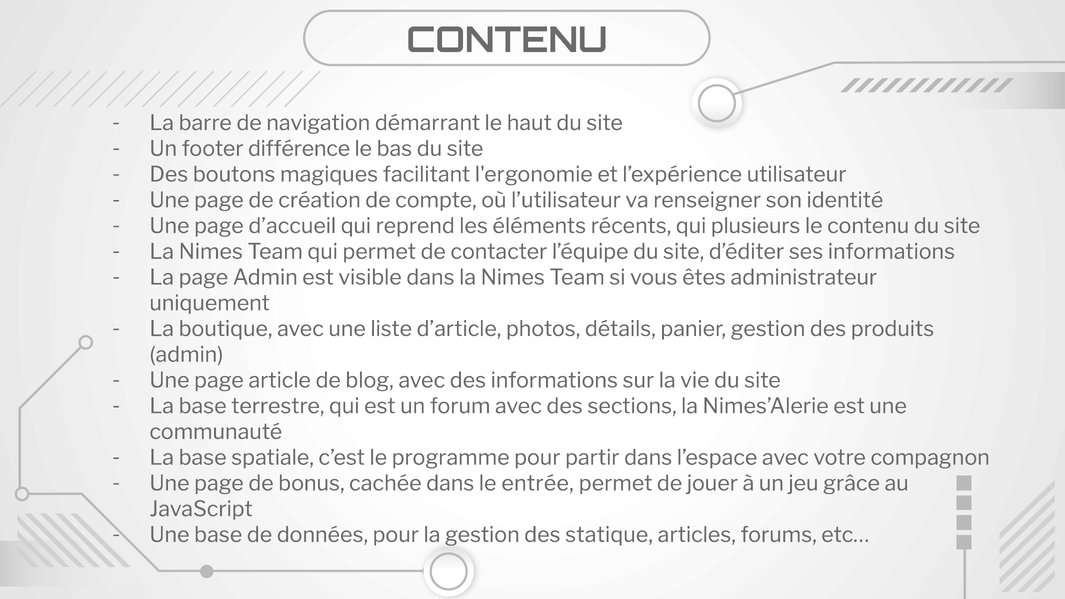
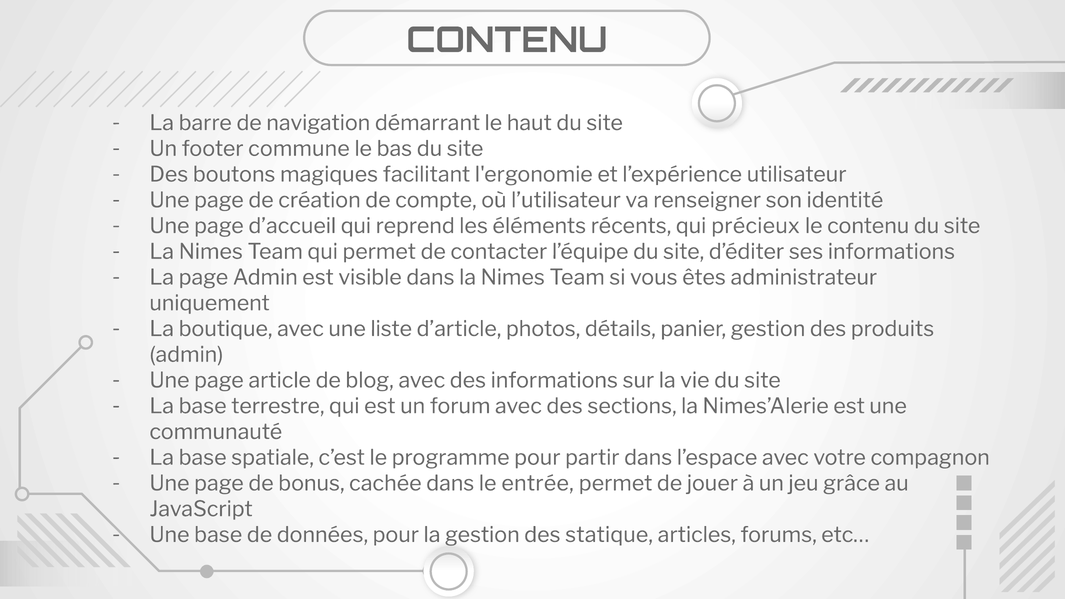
différence: différence -> commune
plusieurs: plusieurs -> précieux
